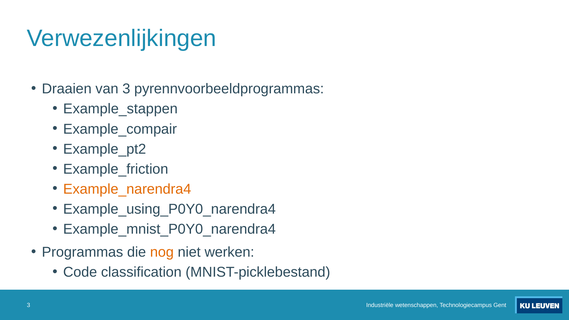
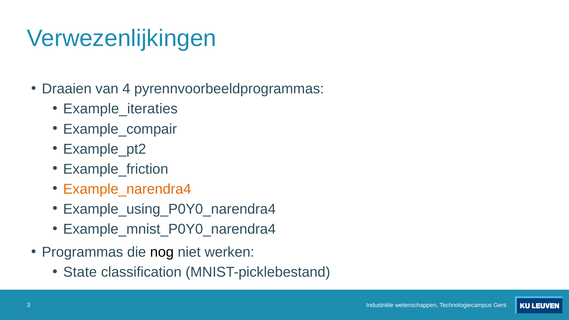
van 3: 3 -> 4
Example_stappen: Example_stappen -> Example_iteraties
nog colour: orange -> black
Code: Code -> State
